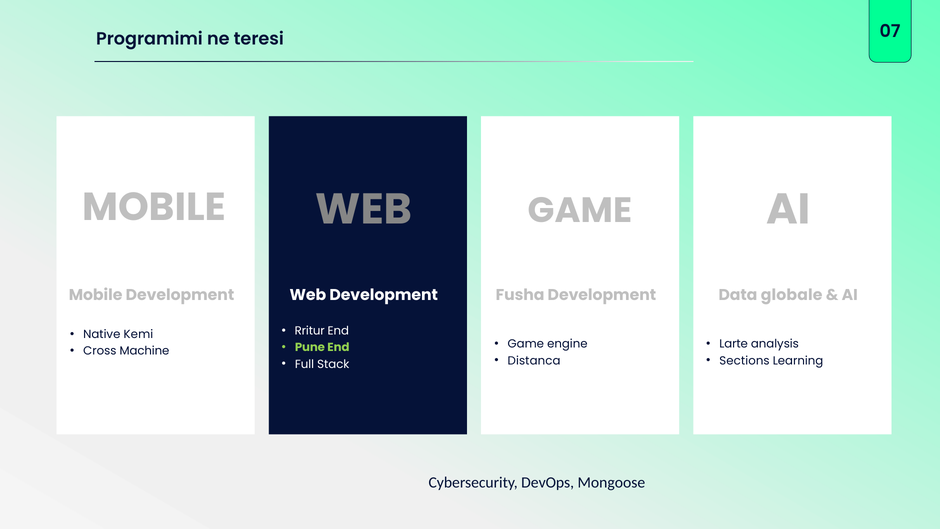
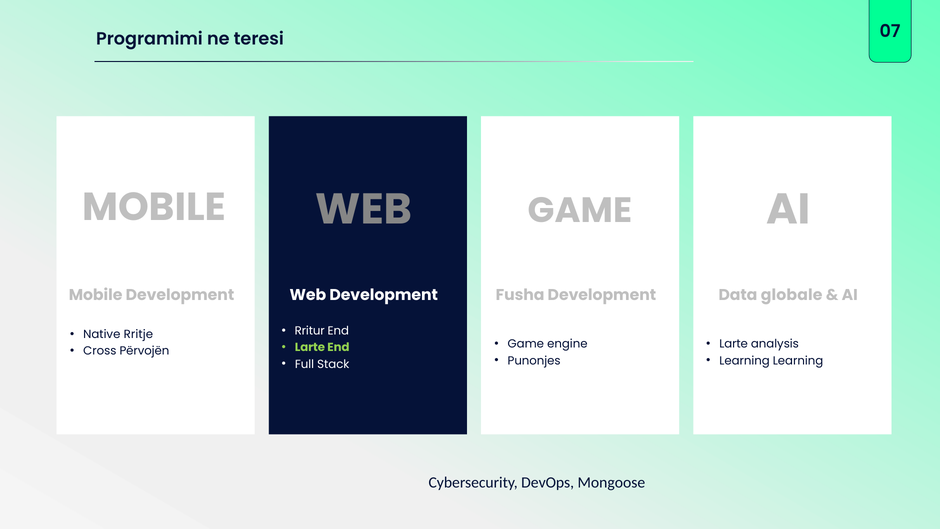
Kemi: Kemi -> Rritje
Pune at (310, 347): Pune -> Larte
Machine: Machine -> Përvojën
Distanca: Distanca -> Punonjes
Sections at (744, 361): Sections -> Learning
